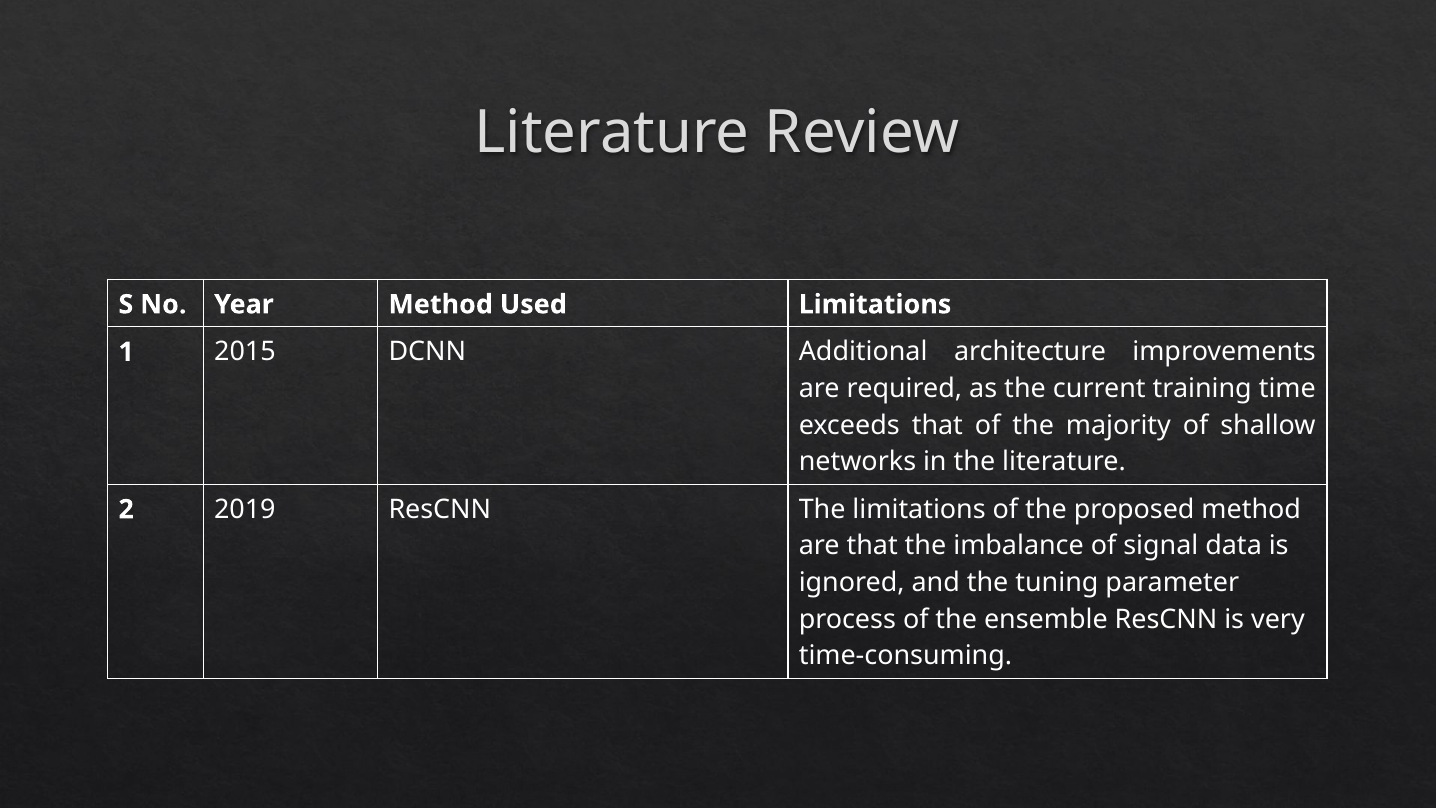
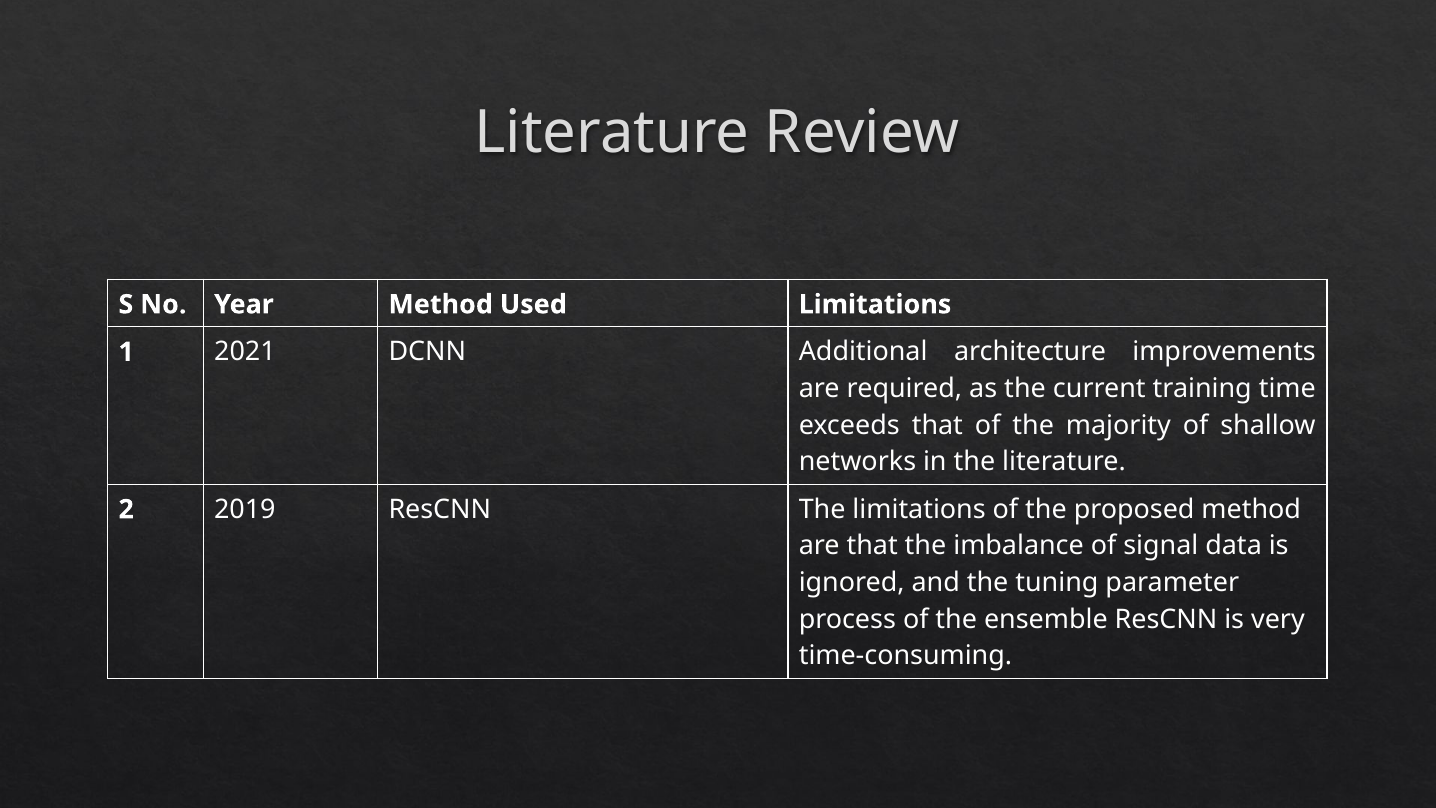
2015: 2015 -> 2021
